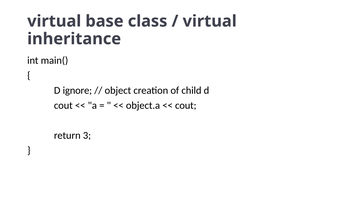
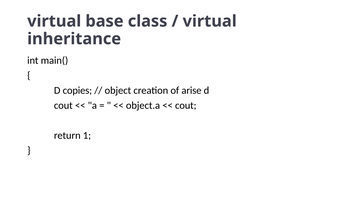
ignore: ignore -> copies
child: child -> arise
3: 3 -> 1
